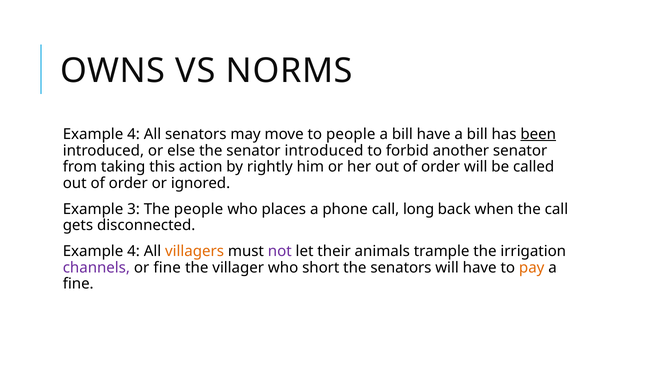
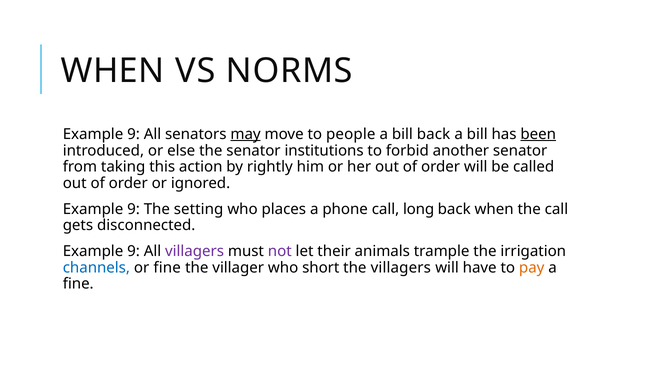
OWNS at (113, 71): OWNS -> WHEN
4 at (133, 134): 4 -> 9
may underline: none -> present
bill have: have -> back
senator introduced: introduced -> institutions
3 at (133, 209): 3 -> 9
The people: people -> setting
4 at (133, 251): 4 -> 9
villagers at (195, 251) colour: orange -> purple
channels colour: purple -> blue
the senators: senators -> villagers
